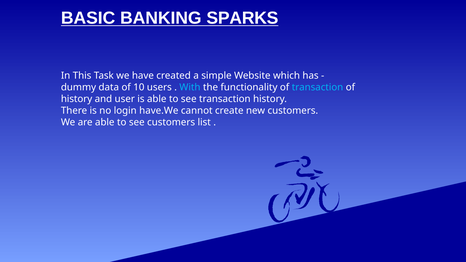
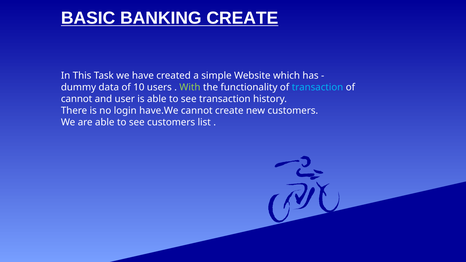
BANKING SPARKS: SPARKS -> CREATE
With colour: light blue -> light green
history at (77, 99): history -> cannot
